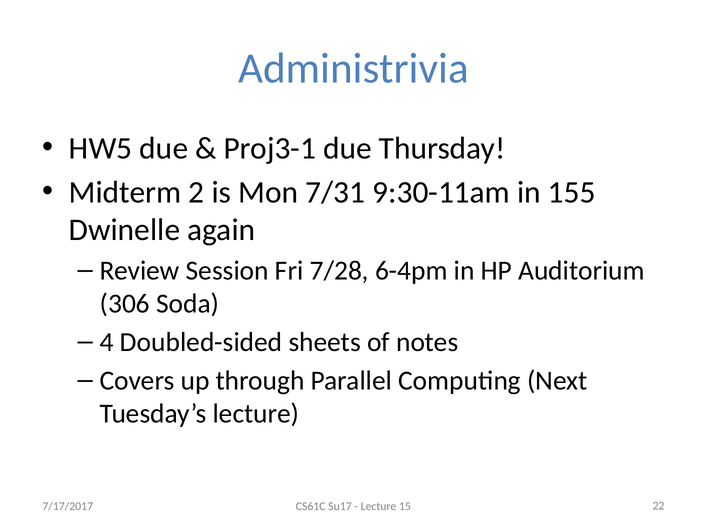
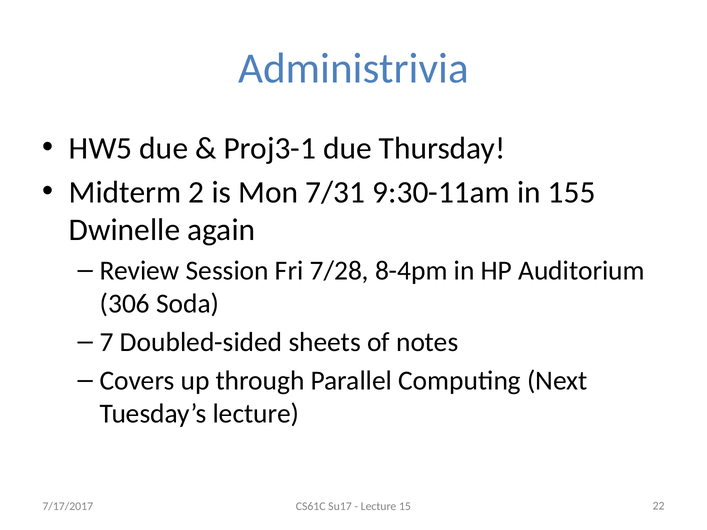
6-4pm: 6-4pm -> 8-4pm
4: 4 -> 7
